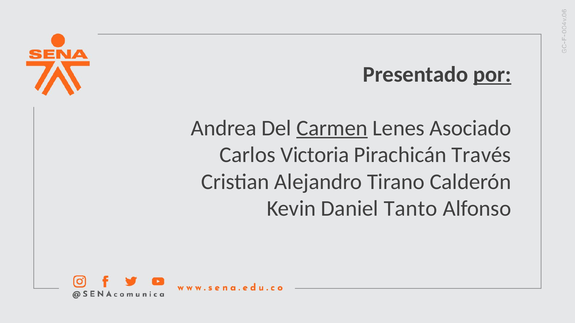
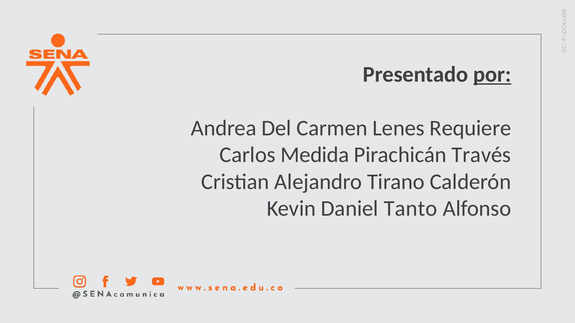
Carmen underline: present -> none
Asociado: Asociado -> Requiere
Victoria: Victoria -> Medida
